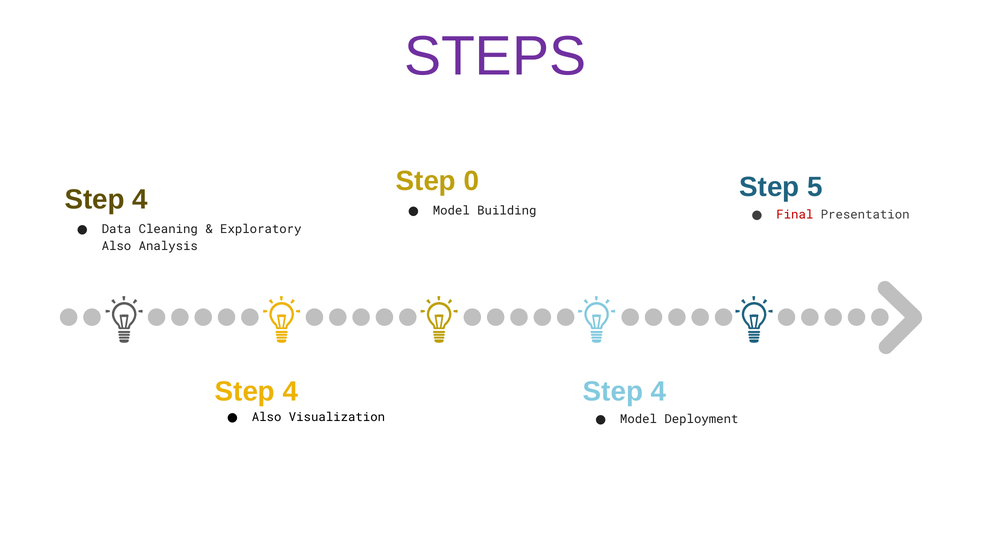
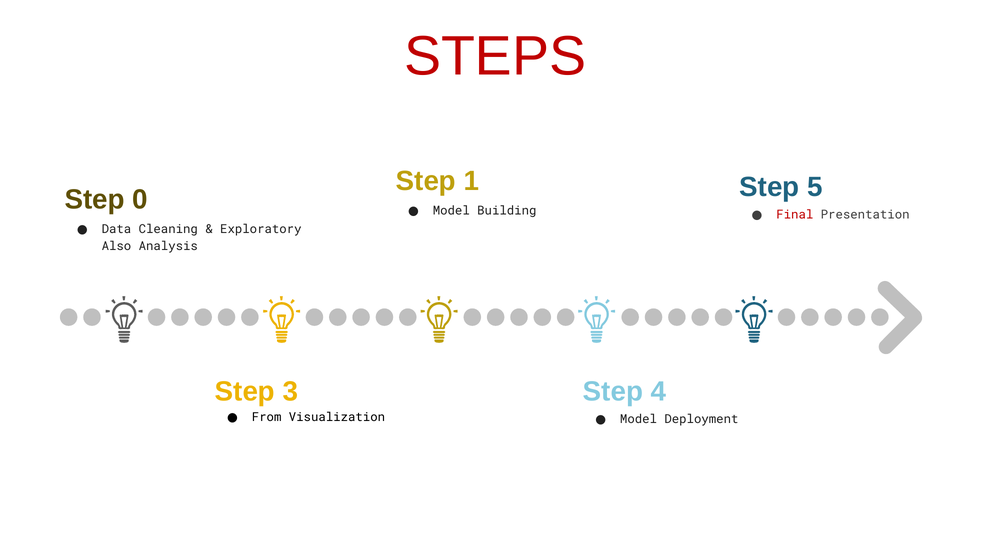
STEPS colour: purple -> red
0: 0 -> 1
4 at (140, 199): 4 -> 0
4 at (290, 391): 4 -> 3
Also at (267, 417): Also -> From
